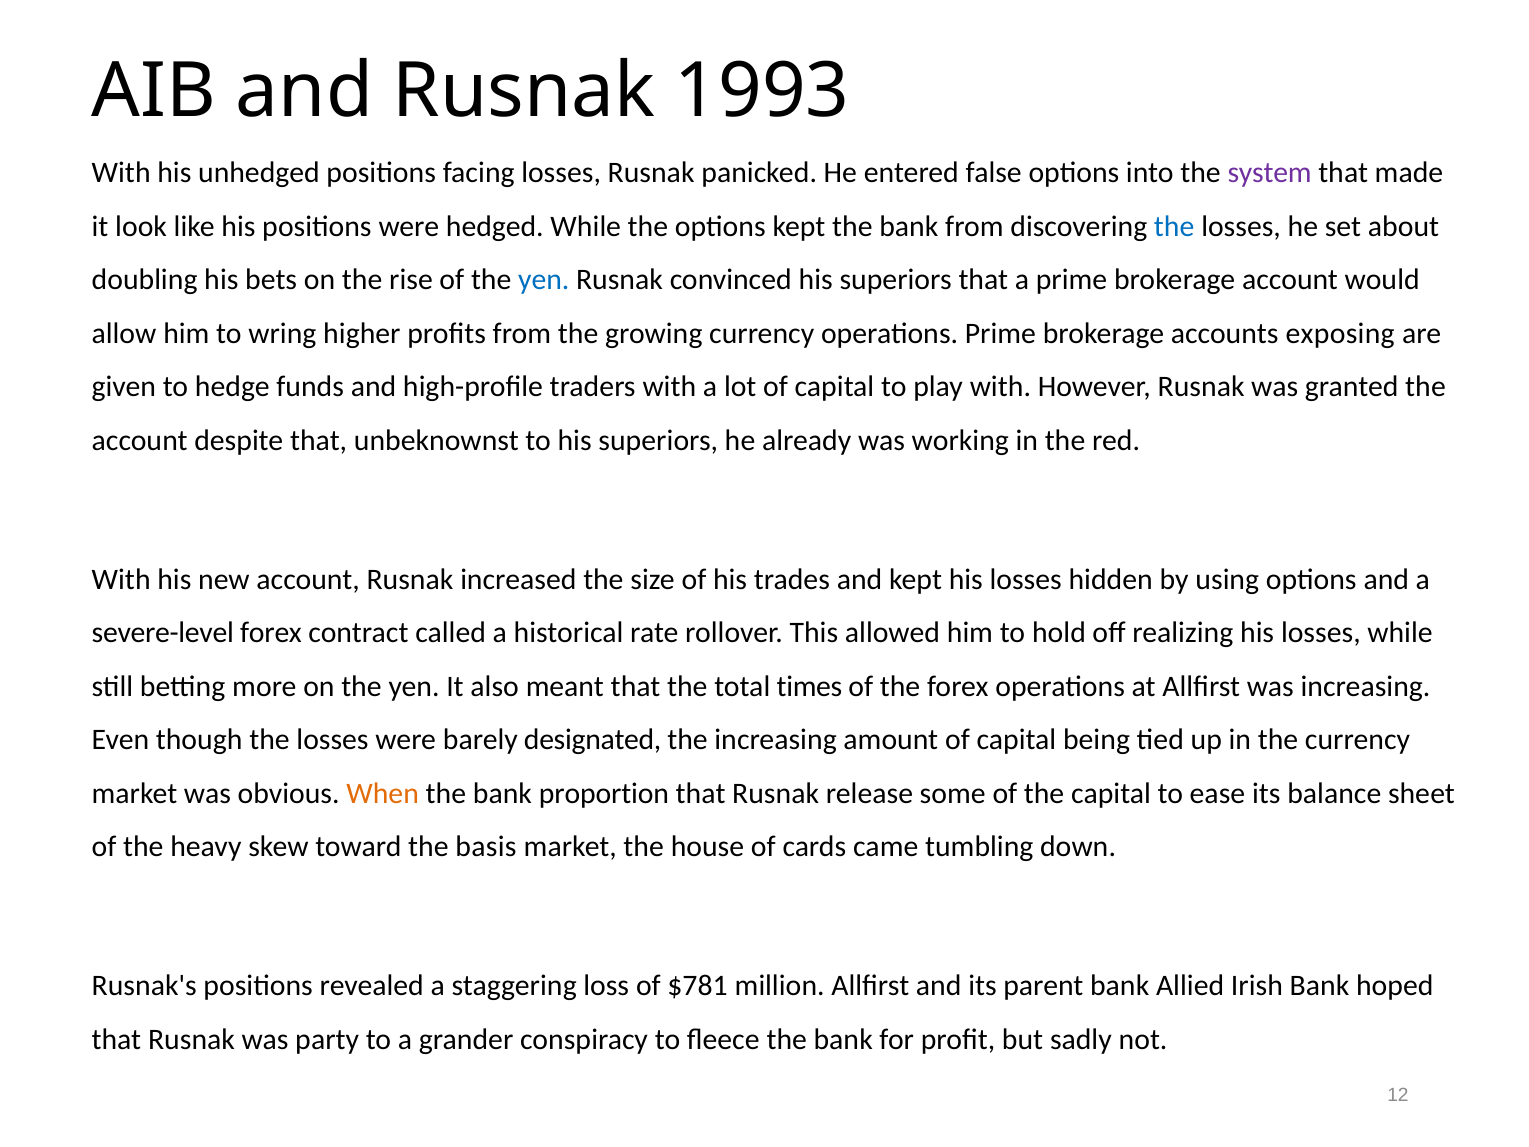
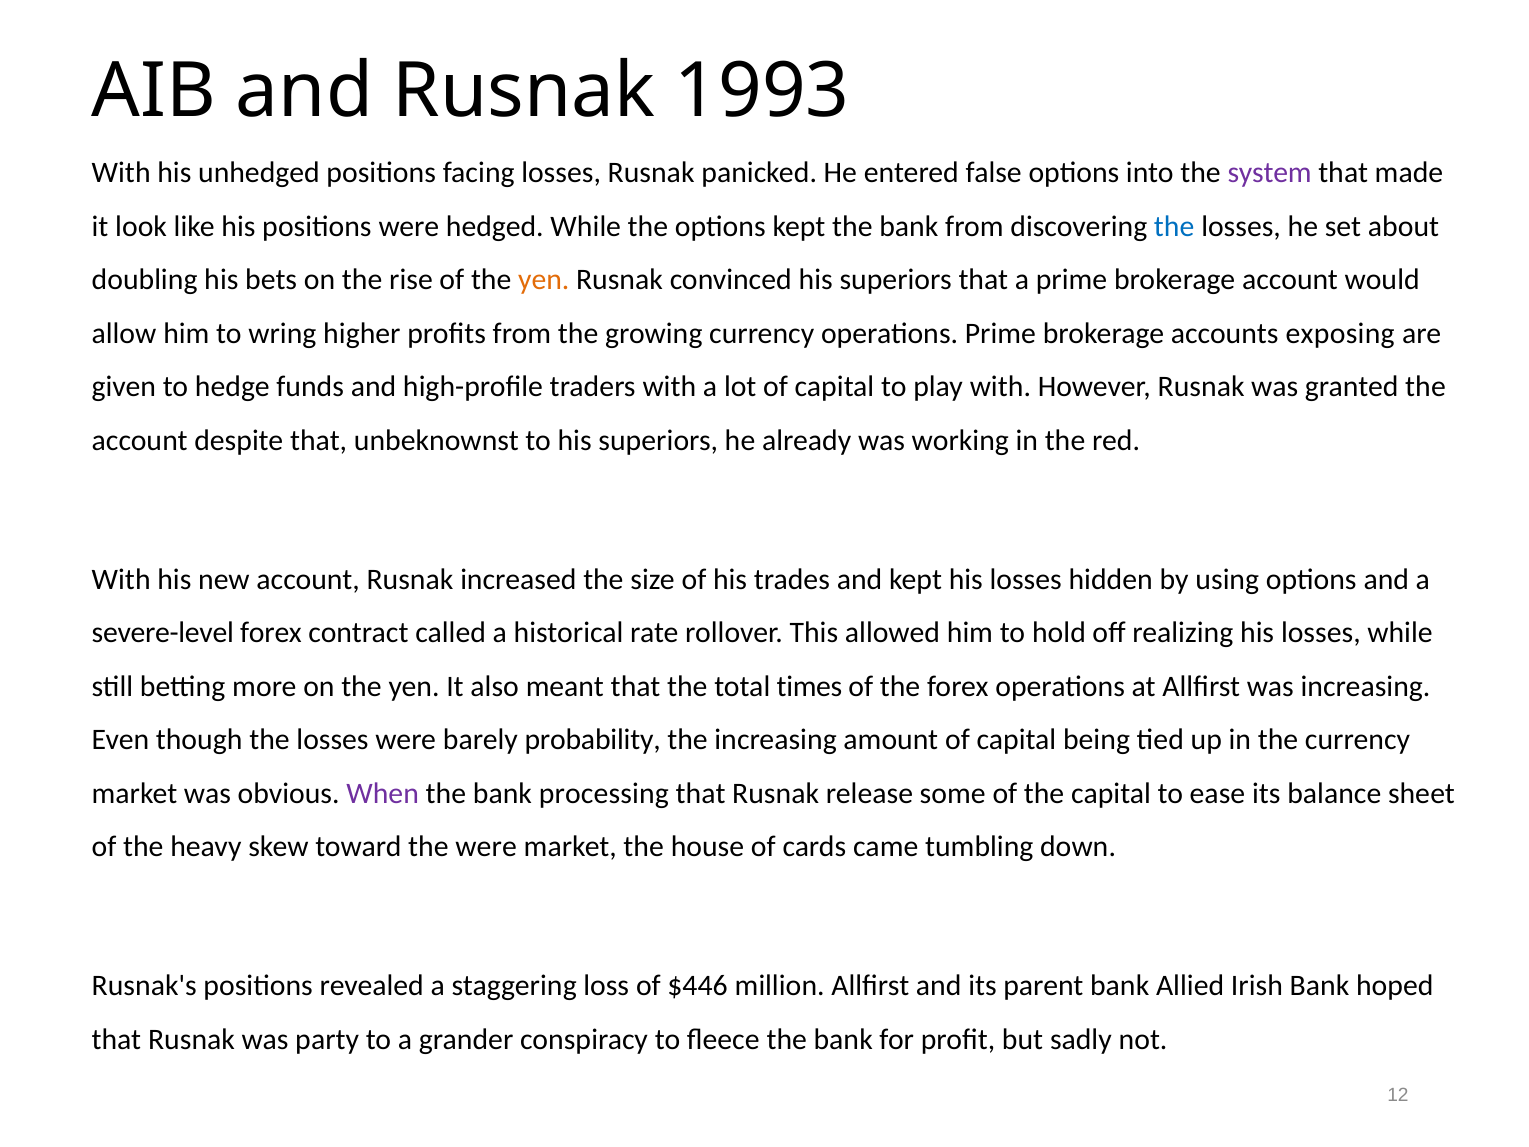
yen at (544, 280) colour: blue -> orange
designated: designated -> probability
When colour: orange -> purple
proportion: proportion -> processing
the basis: basis -> were
$781: $781 -> $446
